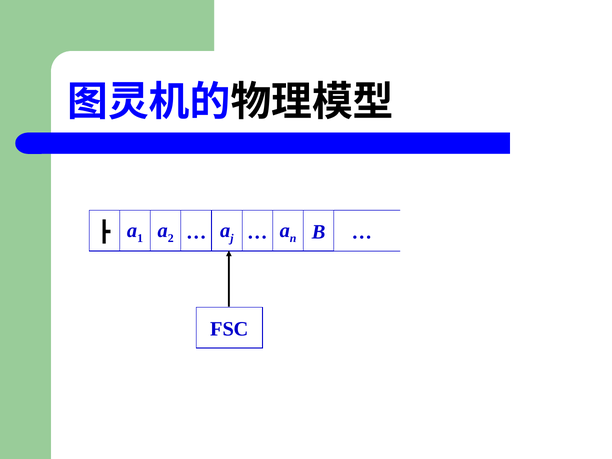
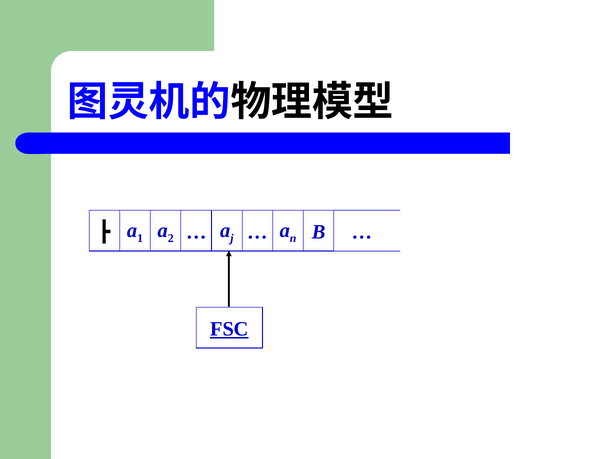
FSC underline: none -> present
